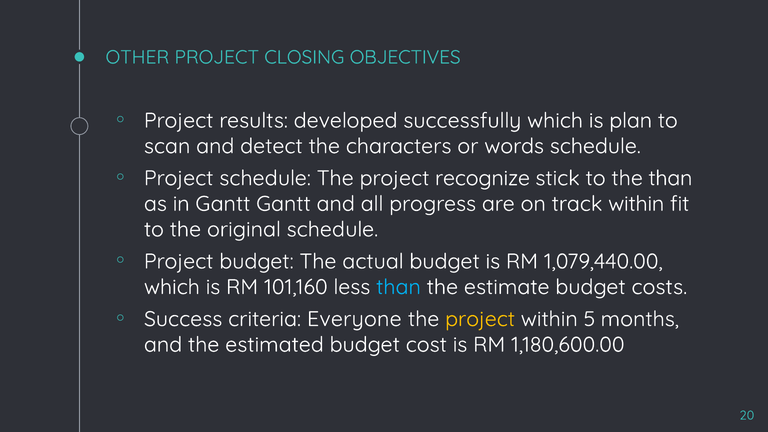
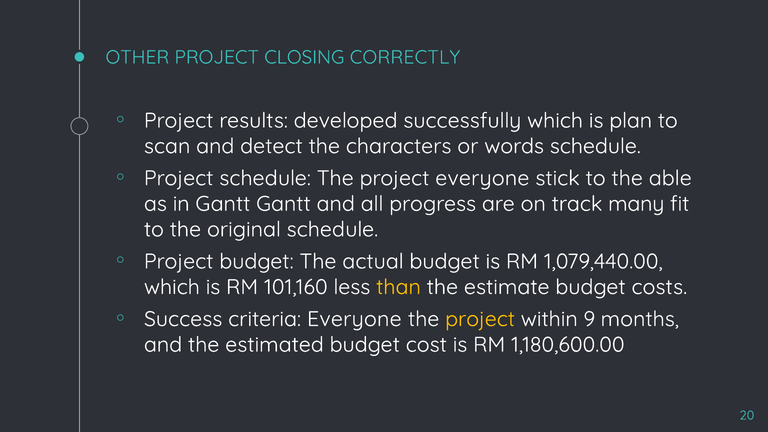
OBJECTIVES: OBJECTIVES -> CORRECTLY
project recognize: recognize -> everyone
the than: than -> able
track within: within -> many
than at (398, 287) colour: light blue -> yellow
5: 5 -> 9
